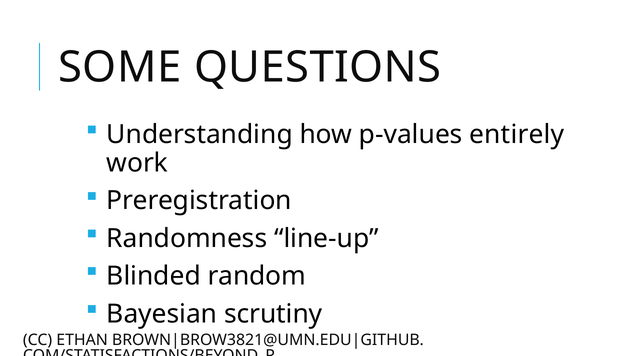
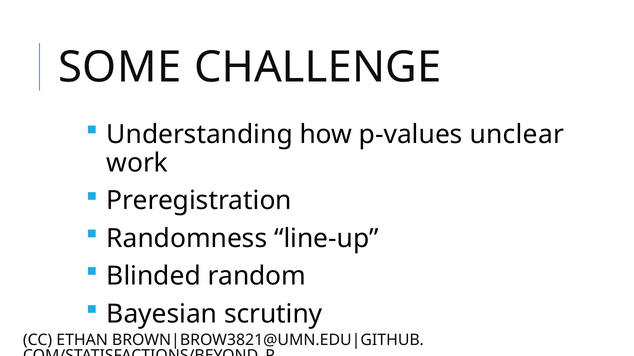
QUESTIONS: QUESTIONS -> CHALLENGE
entirely: entirely -> unclear
